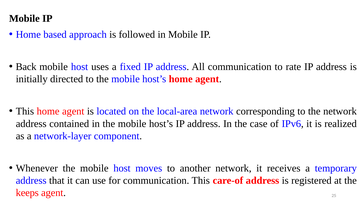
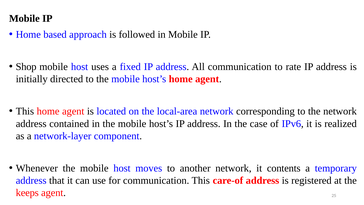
Back: Back -> Shop
receives: receives -> contents
